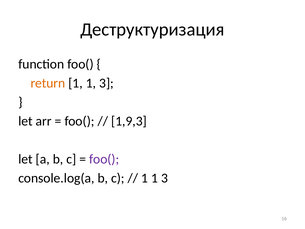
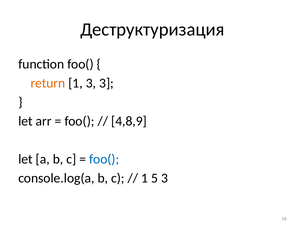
1 at (91, 83): 1 -> 3
1,9,3: 1,9,3 -> 4,8,9
foo( at (104, 159) colour: purple -> blue
1 at (155, 178): 1 -> 5
